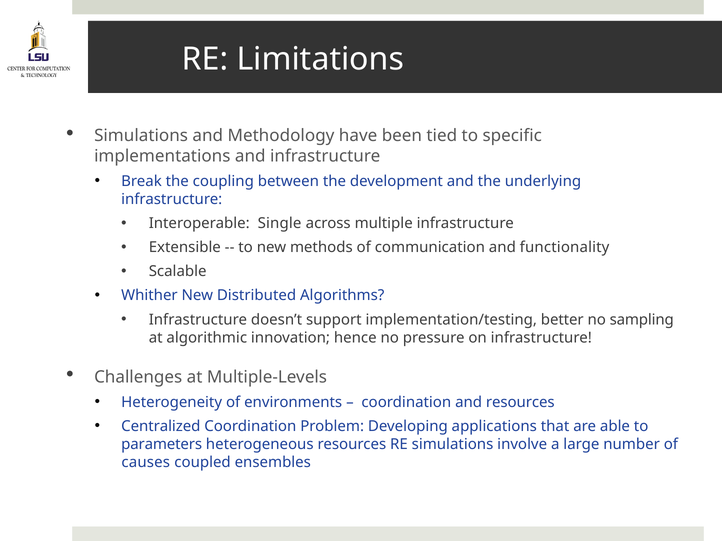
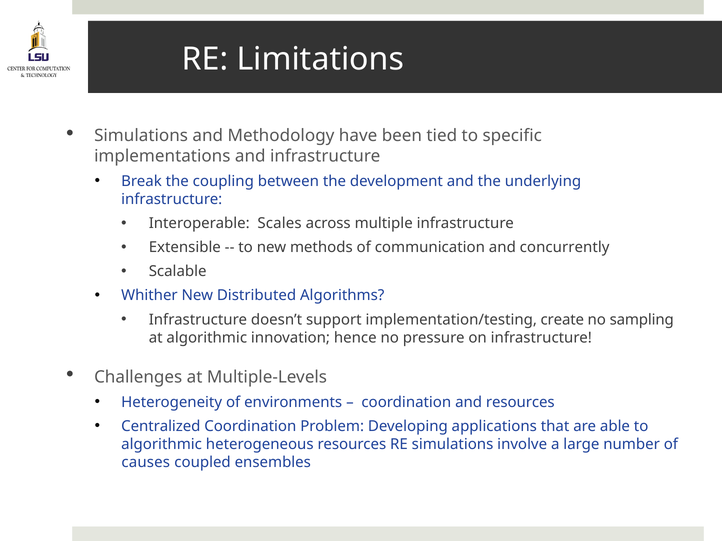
Single: Single -> Scales
functionality: functionality -> concurrently
better: better -> create
parameters at (162, 445): parameters -> algorithmic
